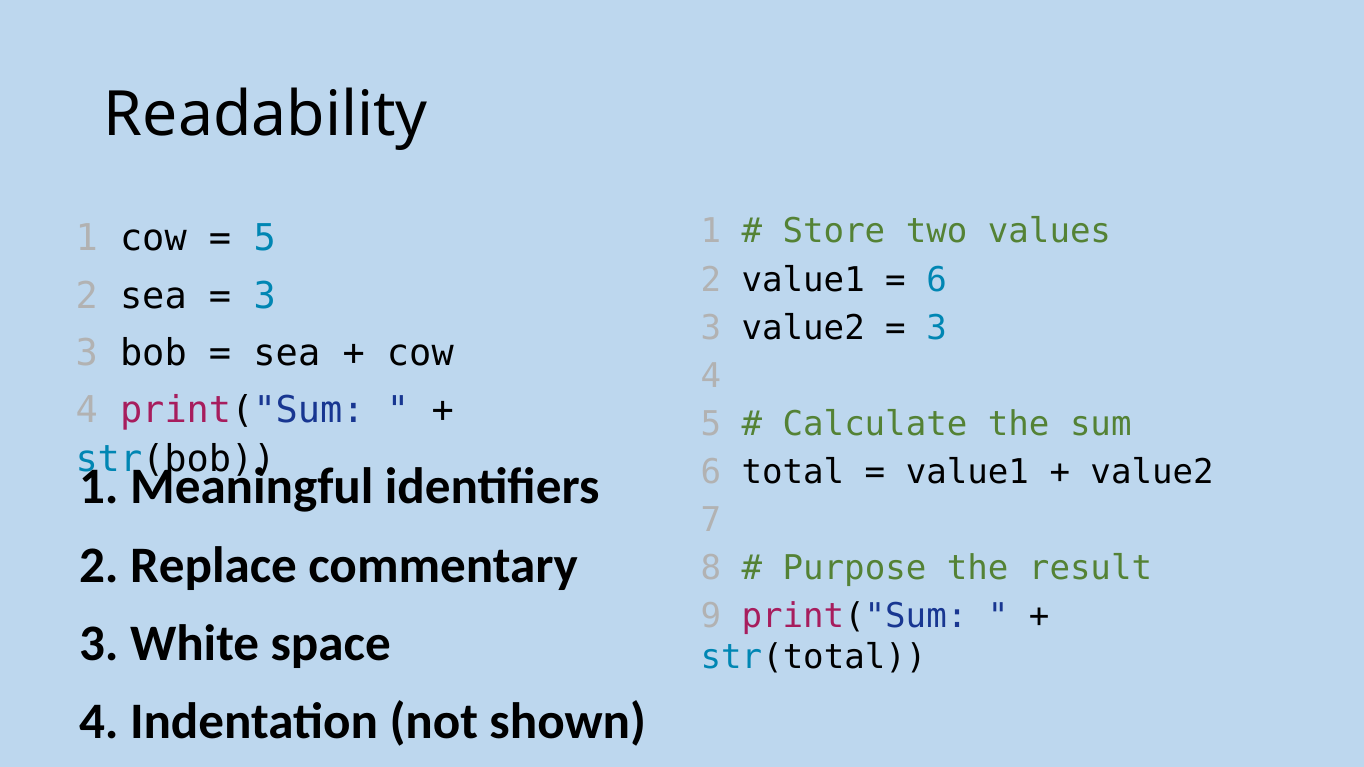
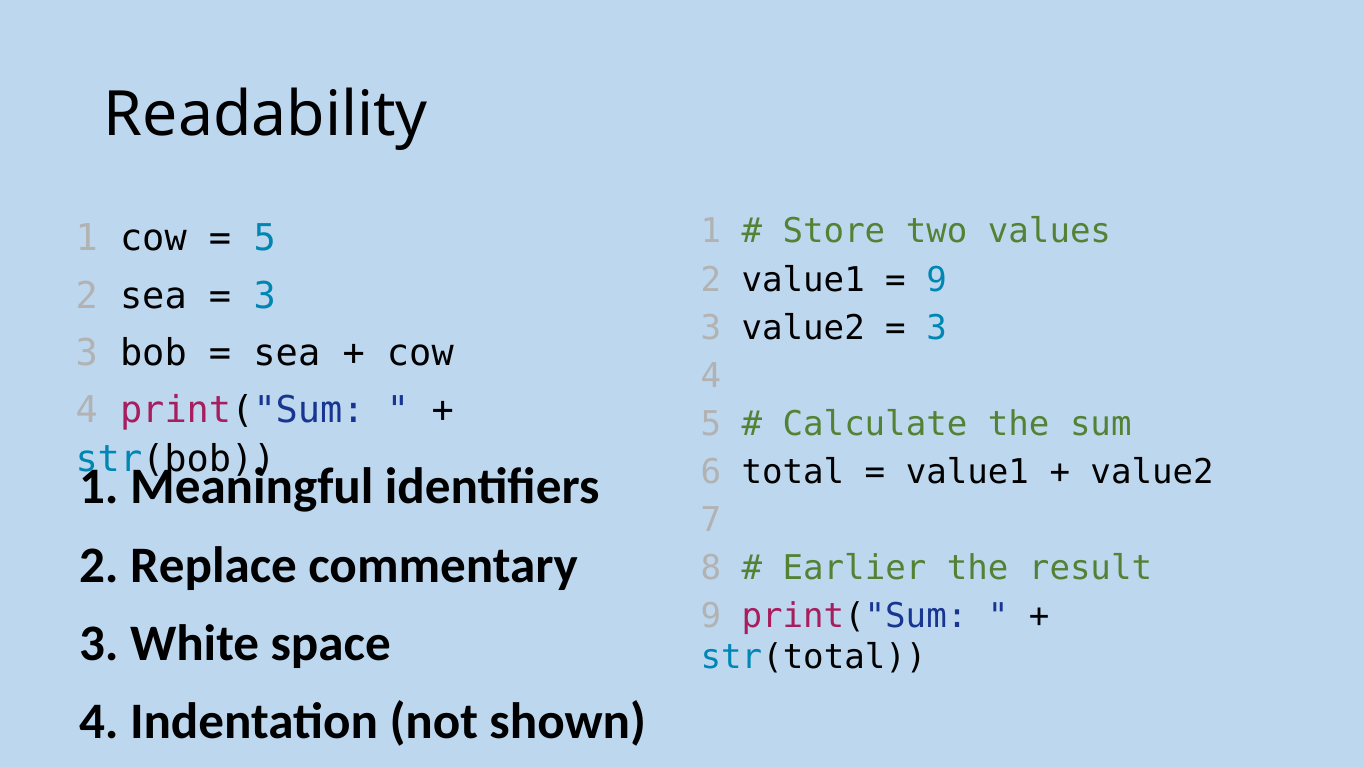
6 at (937, 280): 6 -> 9
Purpose: Purpose -> Earlier
